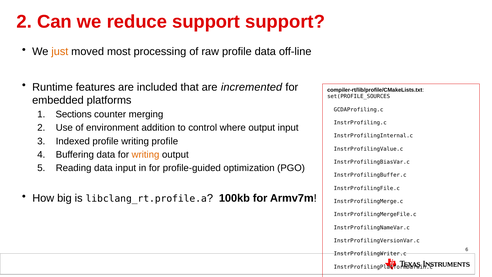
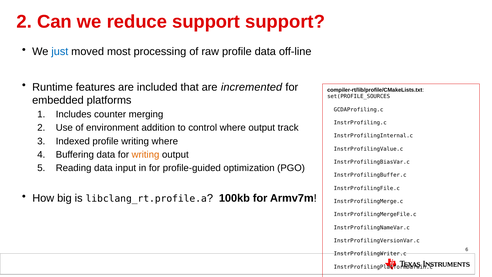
just colour: orange -> blue
Sections: Sections -> Includes
output input: input -> track
writing profile: profile -> where
